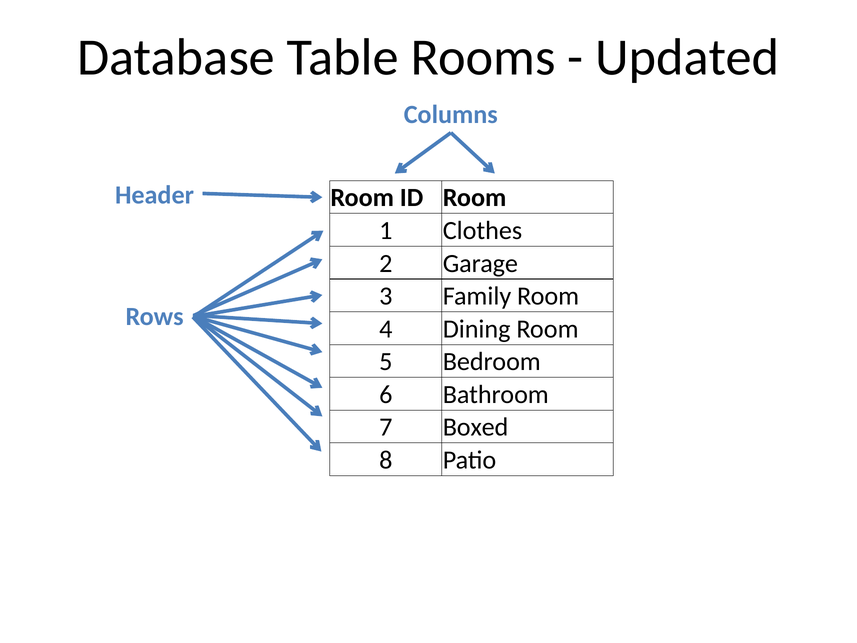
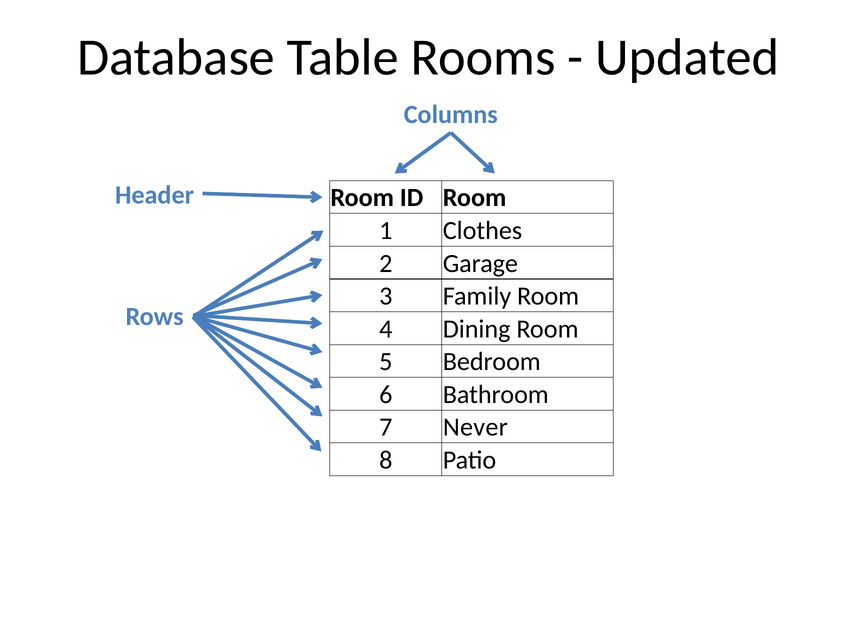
Boxed: Boxed -> Never
